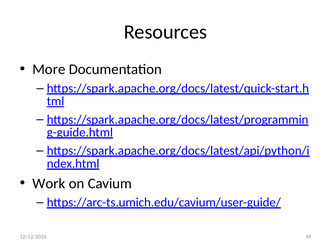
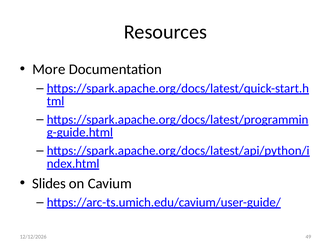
Work: Work -> Slides
